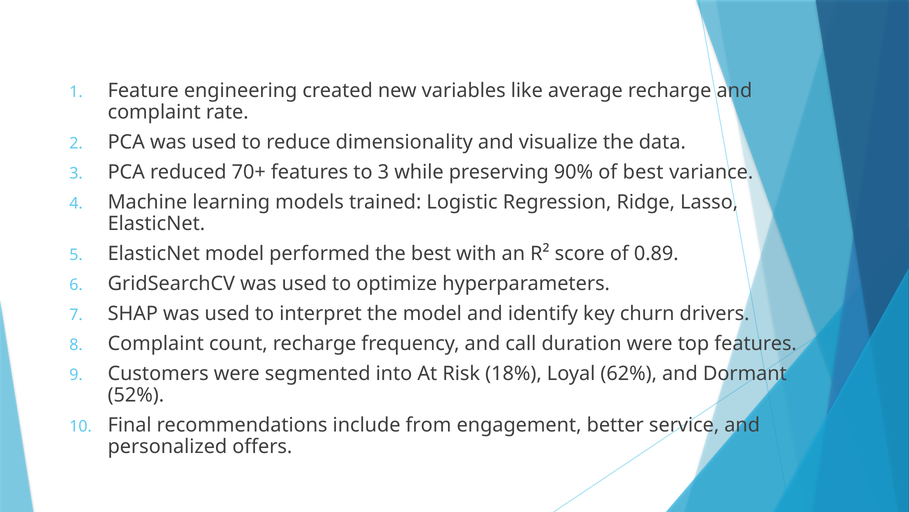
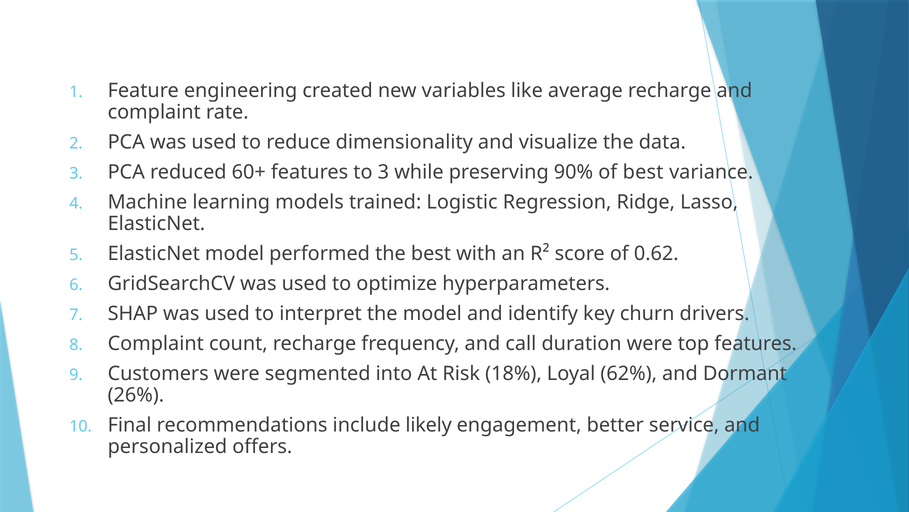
70+: 70+ -> 60+
0.89: 0.89 -> 0.62
52%: 52% -> 26%
from: from -> likely
